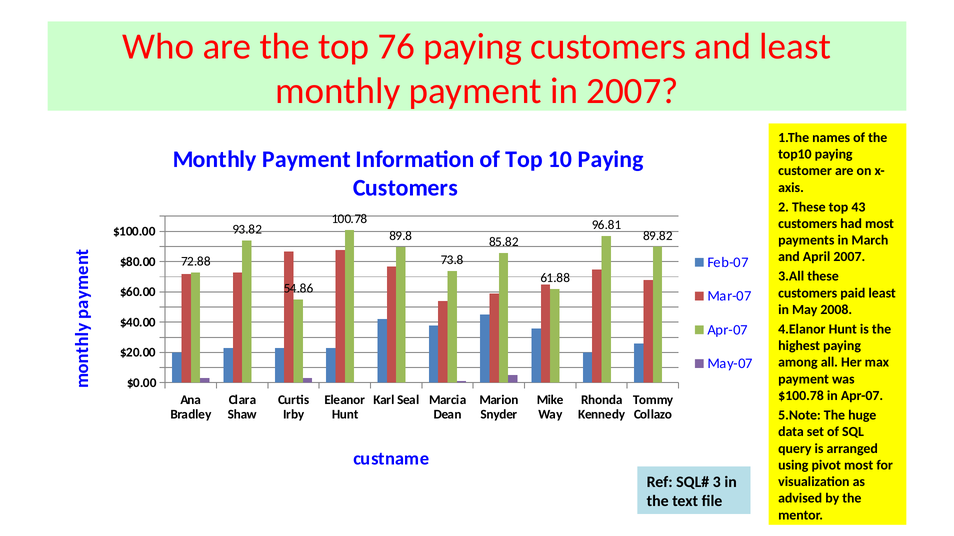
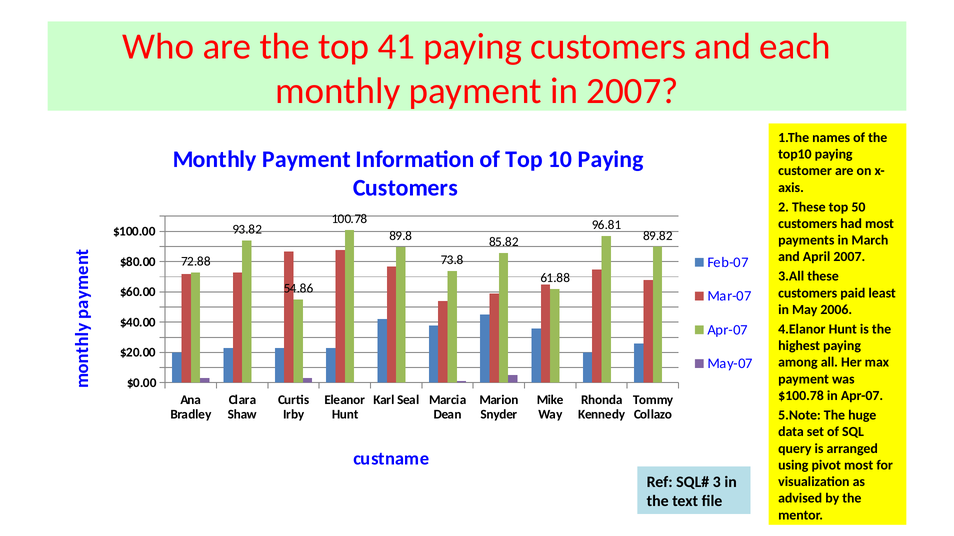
76: 76 -> 41
and least: least -> each
43: 43 -> 50
2008: 2008 -> 2006
